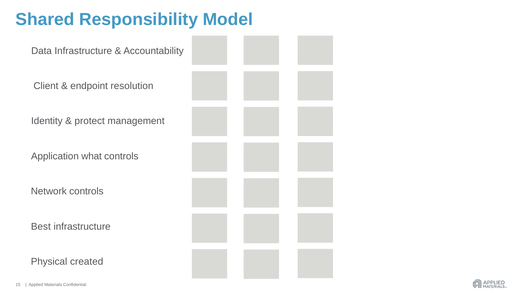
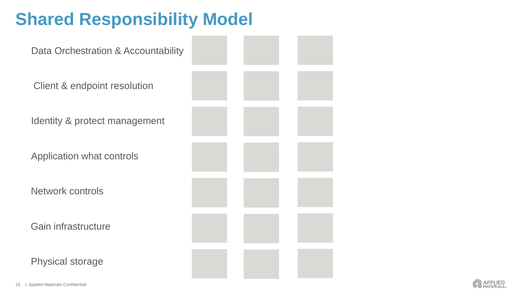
Data Infrastructure: Infrastructure -> Orchestration
Best: Best -> Gain
created: created -> storage
